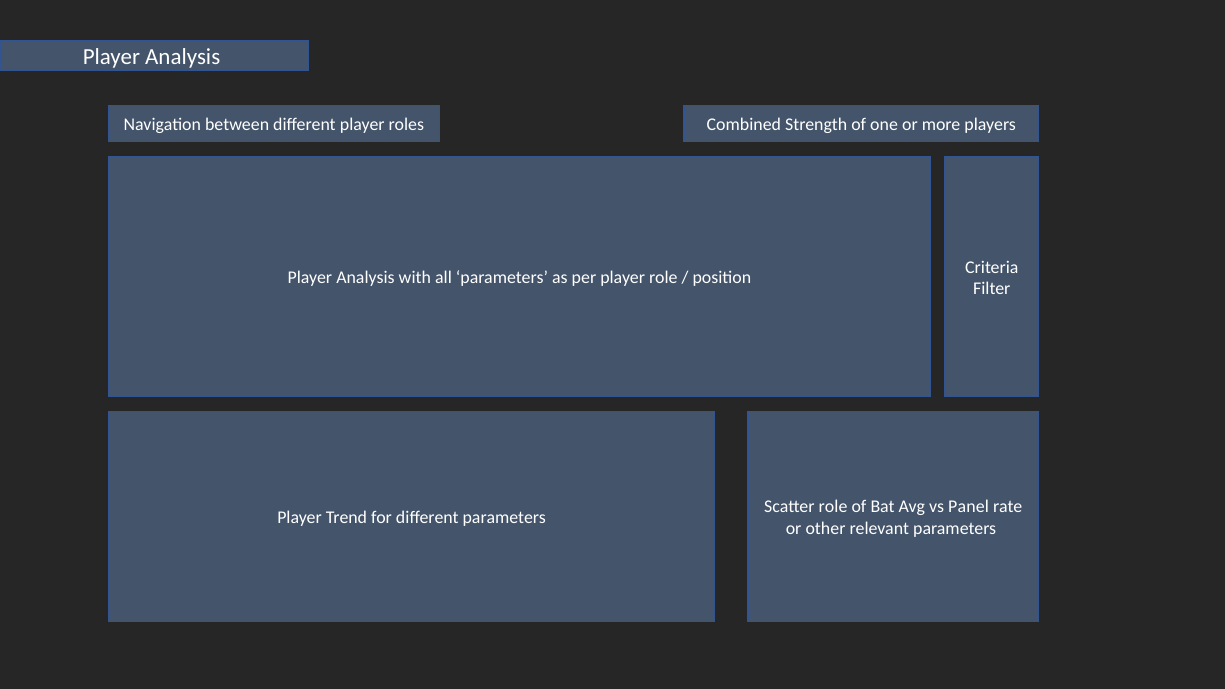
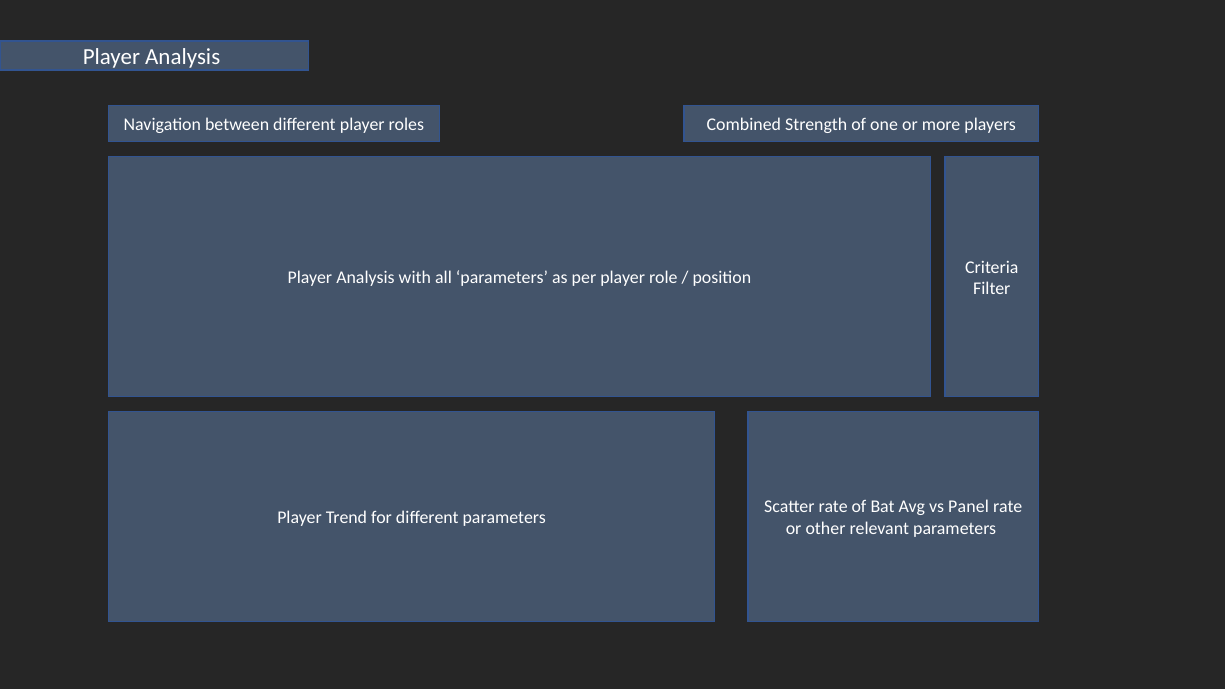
Scatter role: role -> rate
